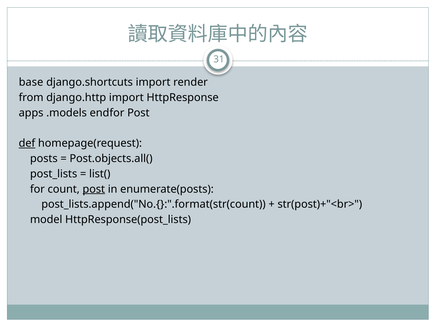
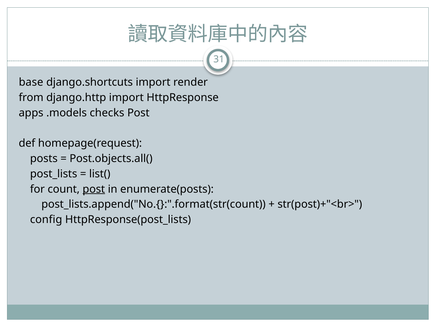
endfor: endfor -> checks
def underline: present -> none
model: model -> config
